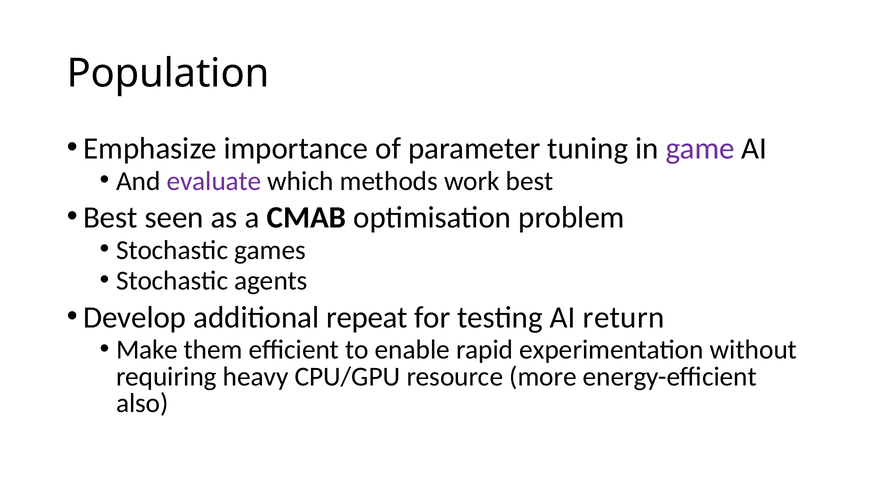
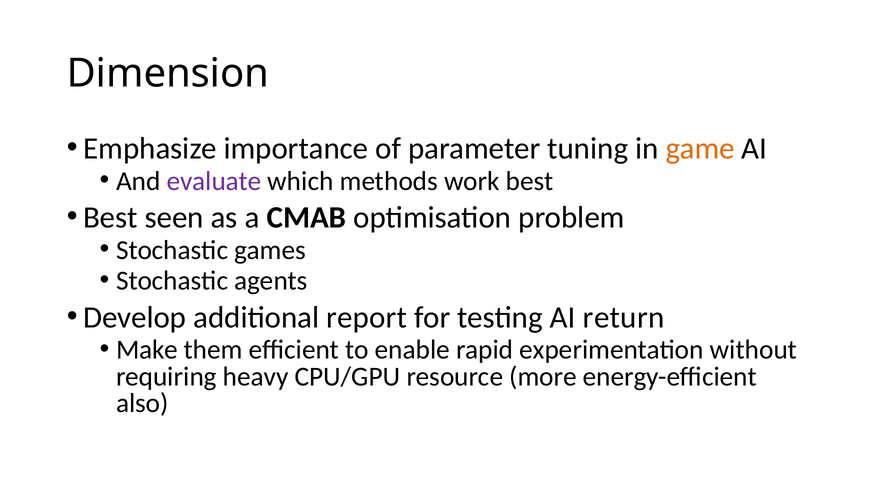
Population: Population -> Dimension
game colour: purple -> orange
repeat: repeat -> report
